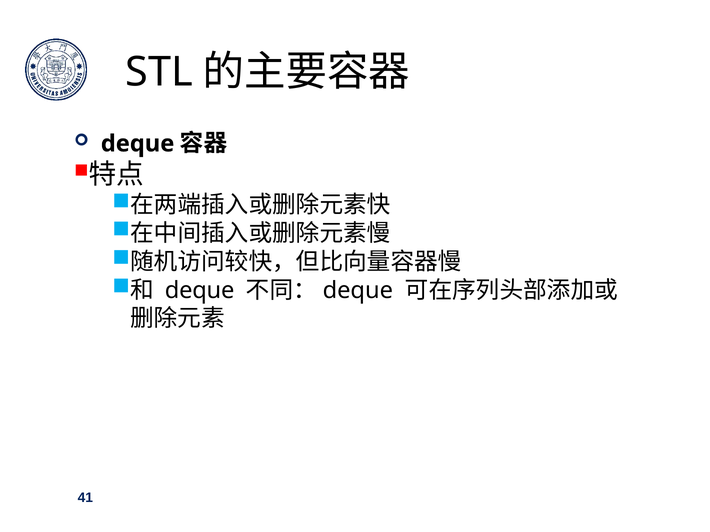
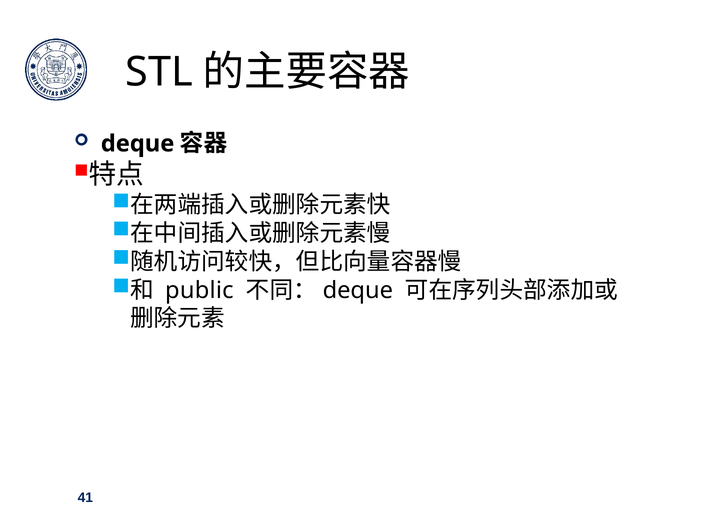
deque at (200, 290): deque -> public
